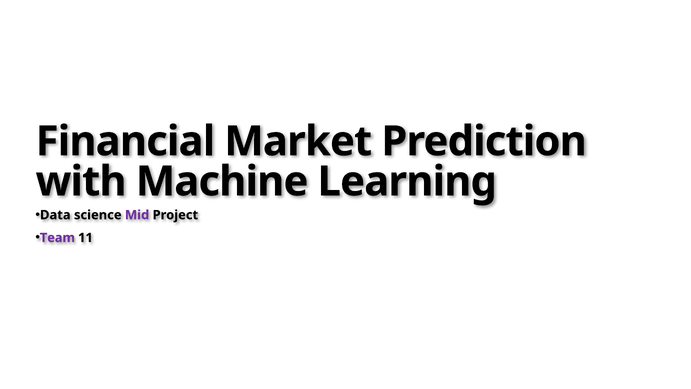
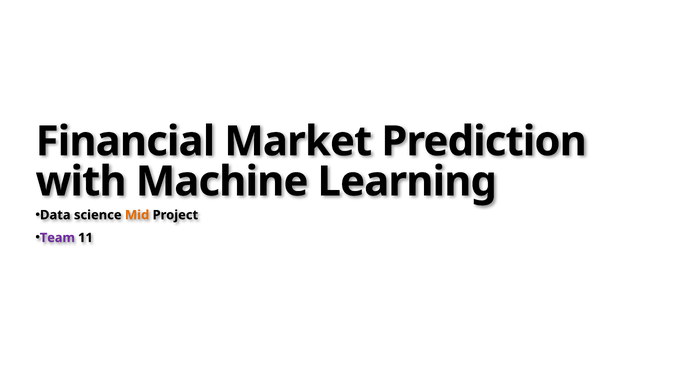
Mid colour: purple -> orange
